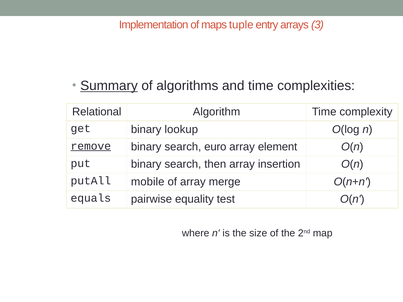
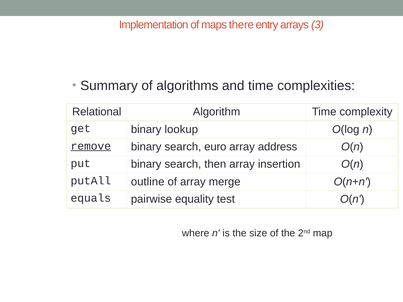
tuple: tuple -> there
Summary underline: present -> none
element: element -> address
mobile: mobile -> outline
